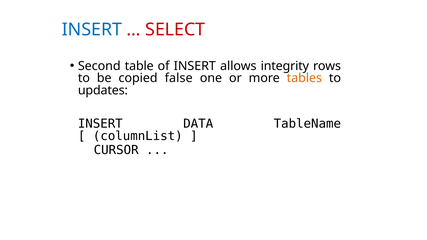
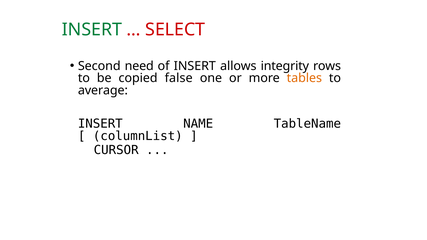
INSERT at (92, 30) colour: blue -> green
table: table -> need
updates: updates -> average
DATA: DATA -> NAME
